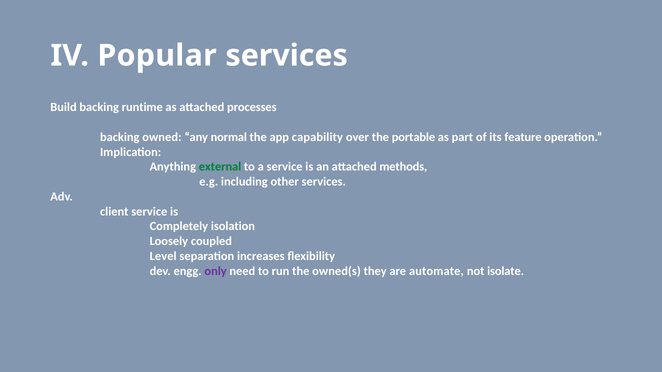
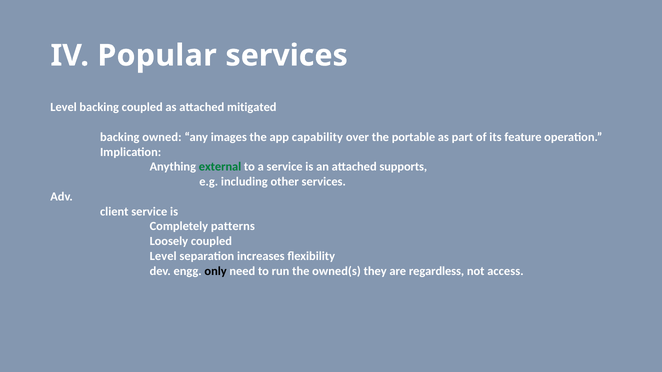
Build at (64, 107): Build -> Level
backing runtime: runtime -> coupled
processes: processes -> mitigated
normal: normal -> images
methods: methods -> supports
isolation: isolation -> patterns
only colour: purple -> black
automate: automate -> regardless
isolate: isolate -> access
